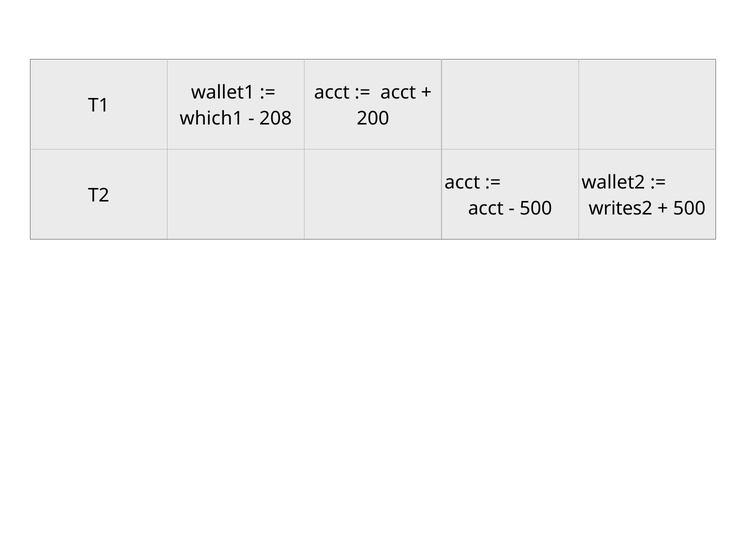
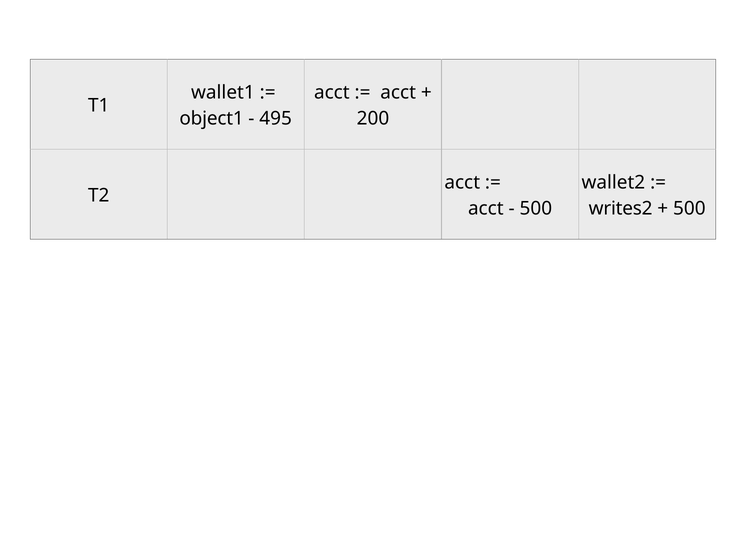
which1: which1 -> object1
208: 208 -> 495
